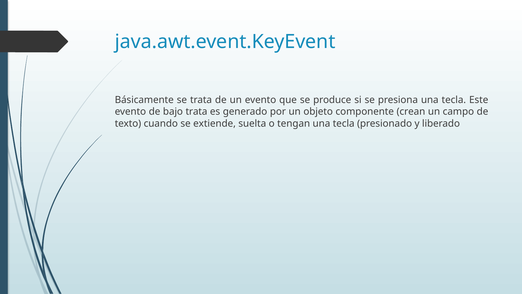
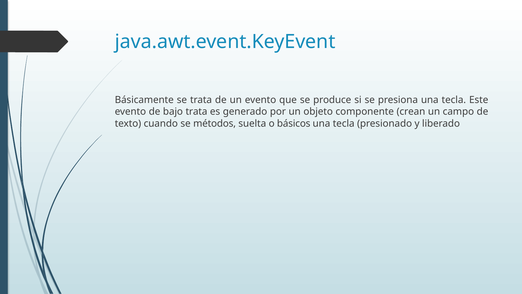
extiende: extiende -> métodos
tengan: tengan -> básicos
